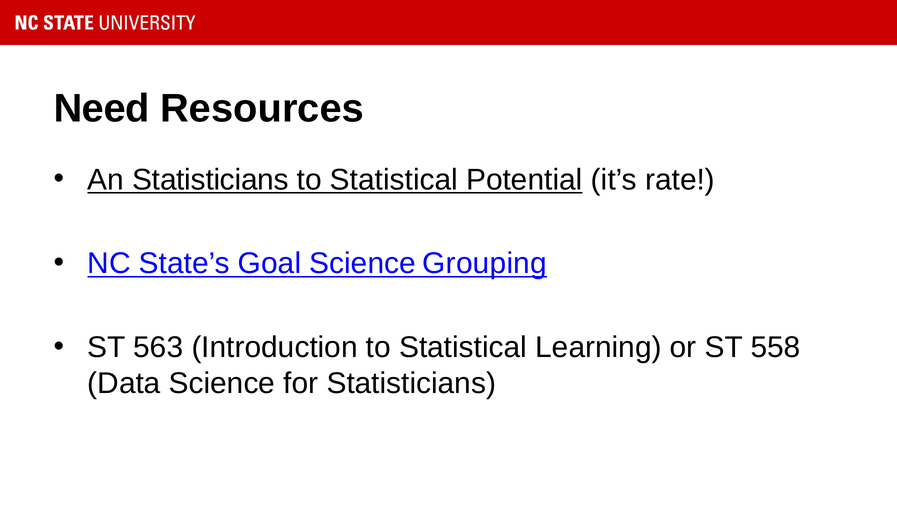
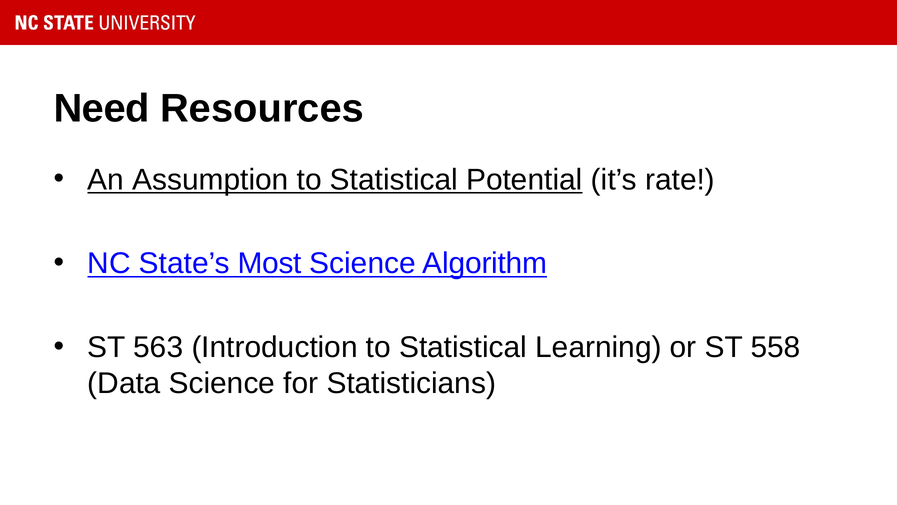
An Statisticians: Statisticians -> Assumption
Goal: Goal -> Most
Grouping: Grouping -> Algorithm
